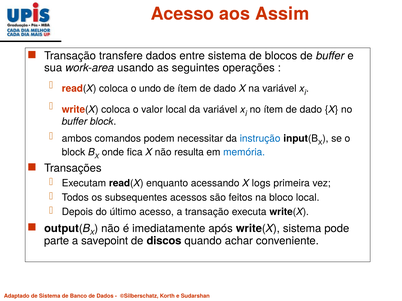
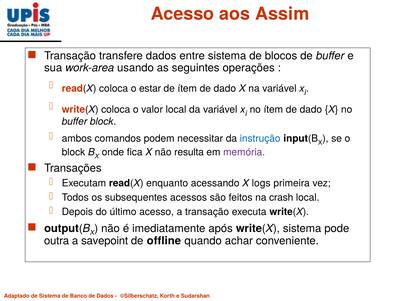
undo: undo -> estar
memória colour: blue -> purple
bloco: bloco -> crash
parte: parte -> outra
discos: discos -> offline
